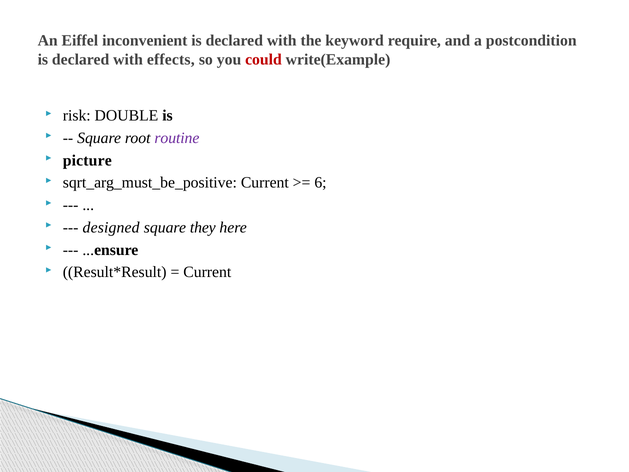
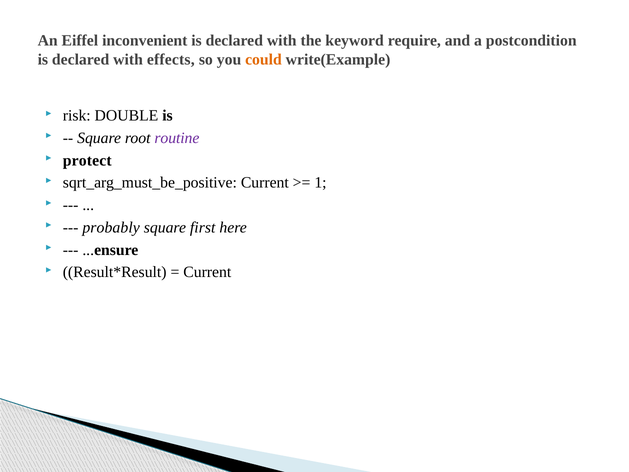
could colour: red -> orange
picture: picture -> protect
6: 6 -> 1
designed: designed -> probably
they: they -> first
